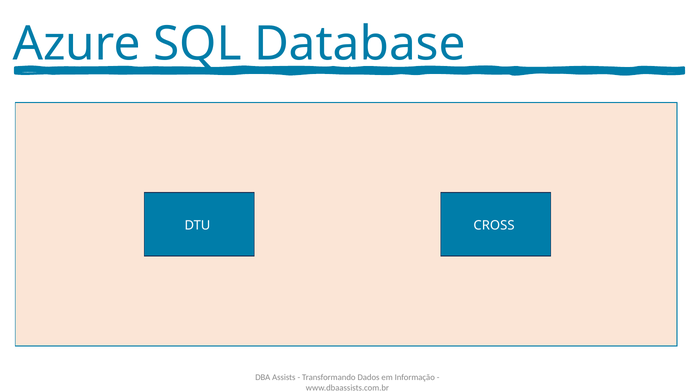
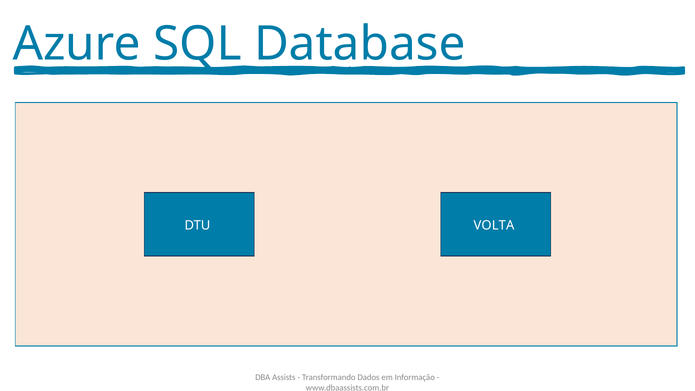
CROSS: CROSS -> VOLTA
